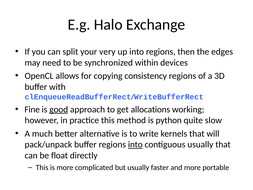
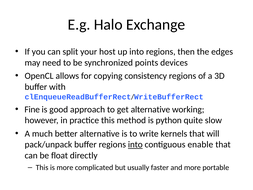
very: very -> host
within: within -> points
good underline: present -> none
get allocations: allocations -> alternative
contiguous usually: usually -> enable
